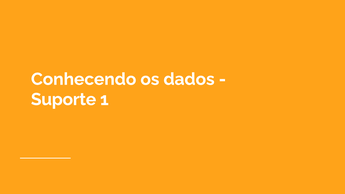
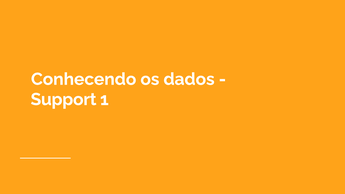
Suporte: Suporte -> Support
